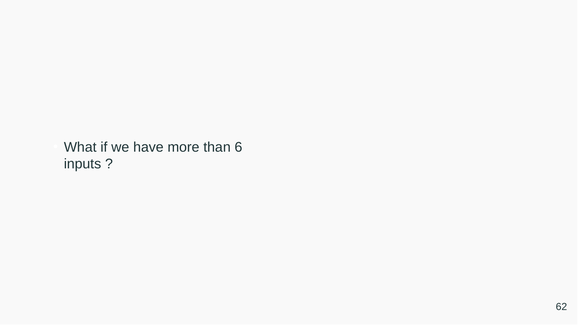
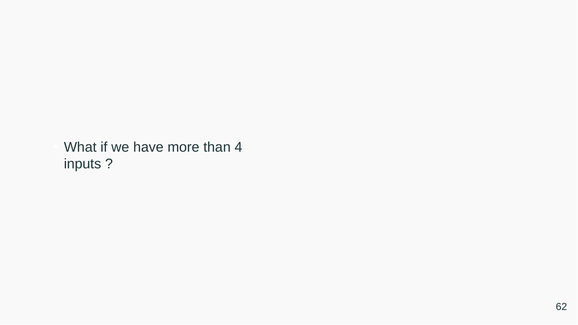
6: 6 -> 4
